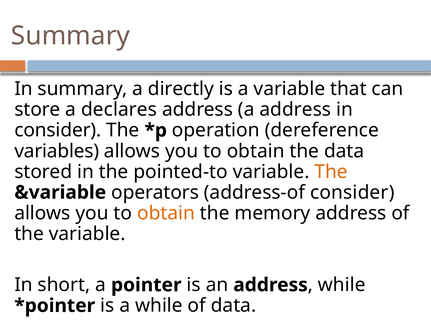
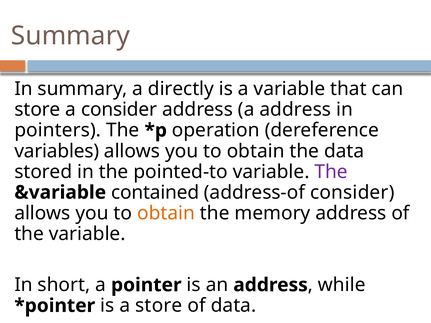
a declares: declares -> consider
consider at (58, 130): consider -> pointers
The at (331, 172) colour: orange -> purple
operators: operators -> contained
a while: while -> store
